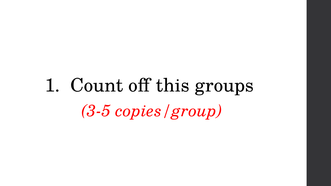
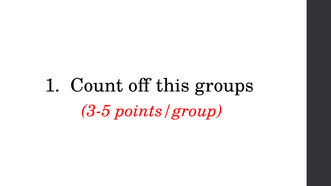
copies/group: copies/group -> points/group
